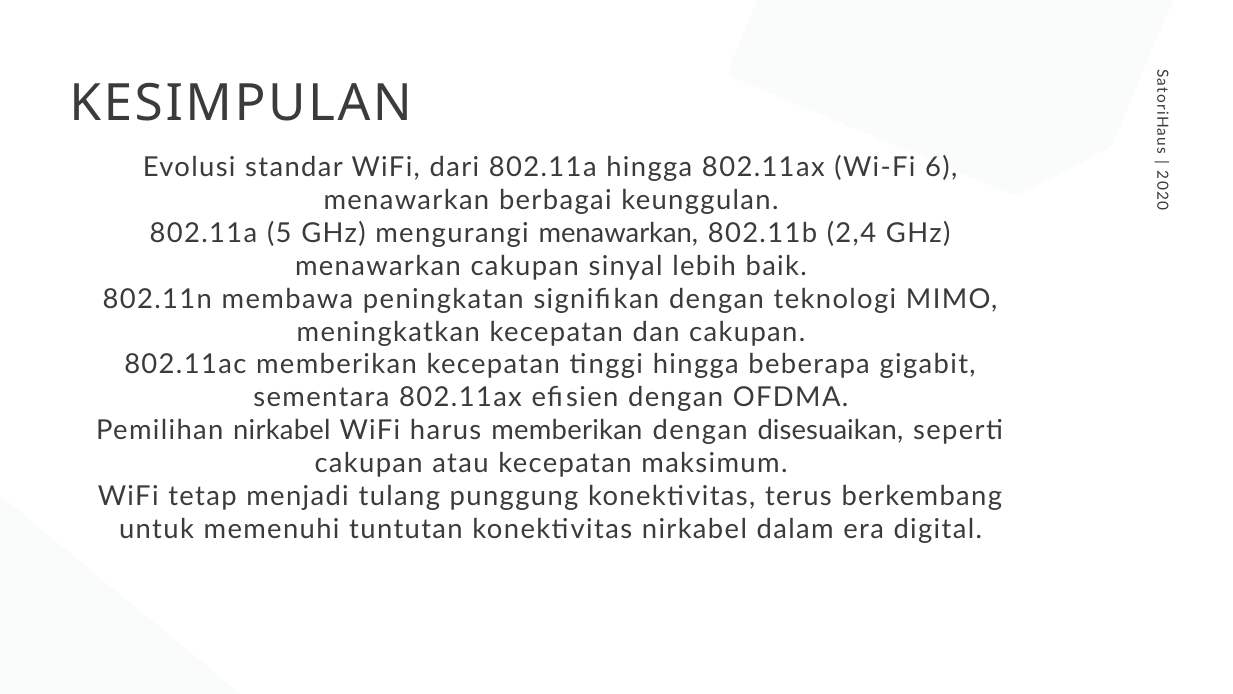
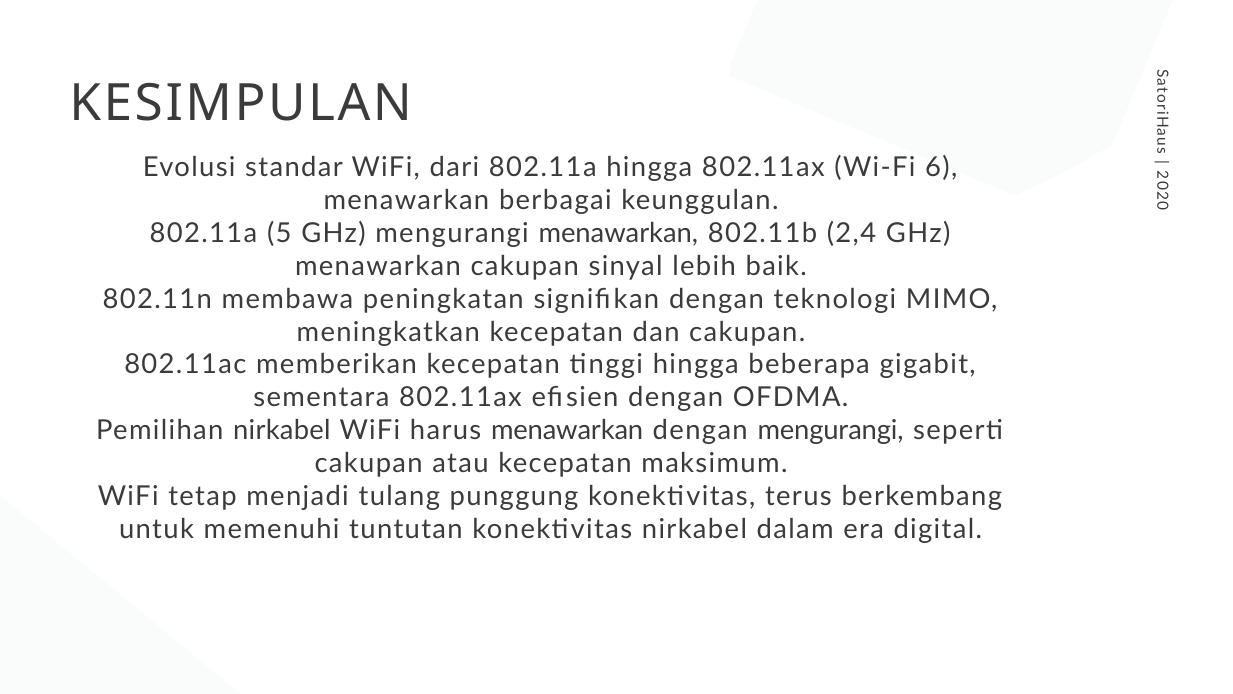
harus memberikan: memberikan -> menawarkan
dengan disesuaikan: disesuaikan -> mengurangi
